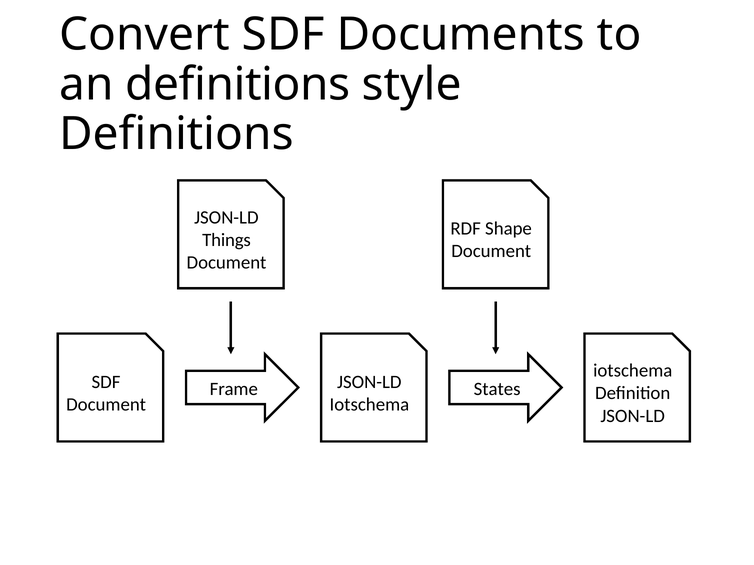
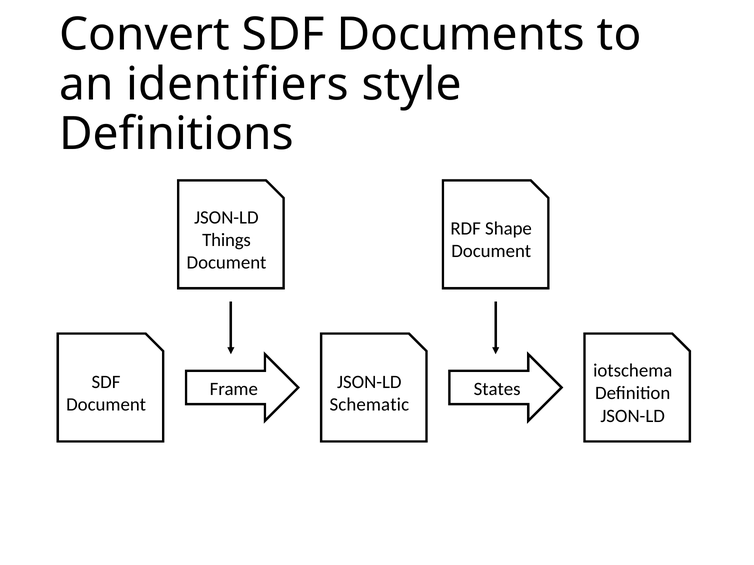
an definitions: definitions -> identifiers
Iotschema at (369, 405): Iotschema -> Schematic
